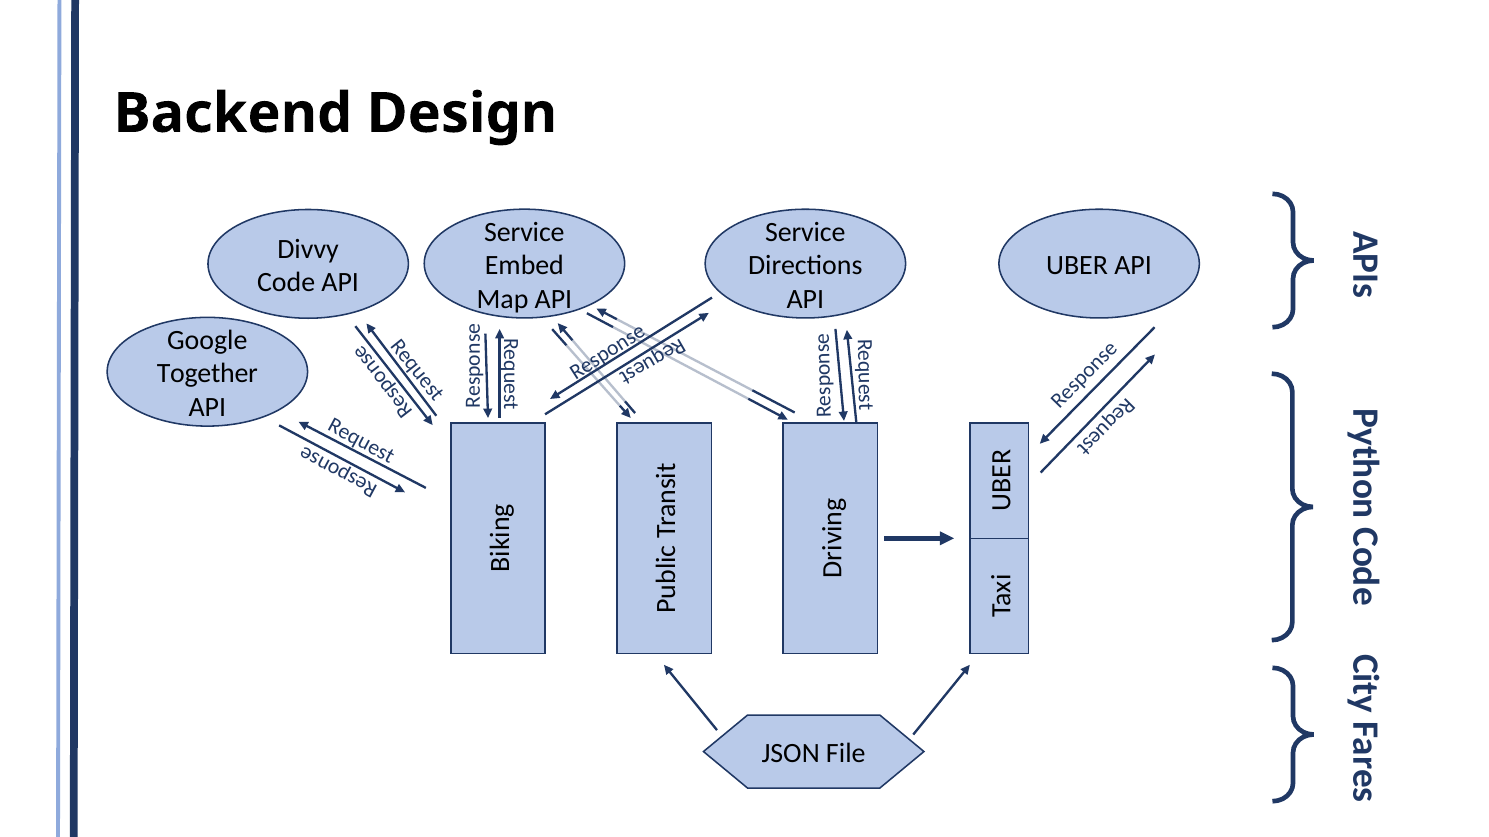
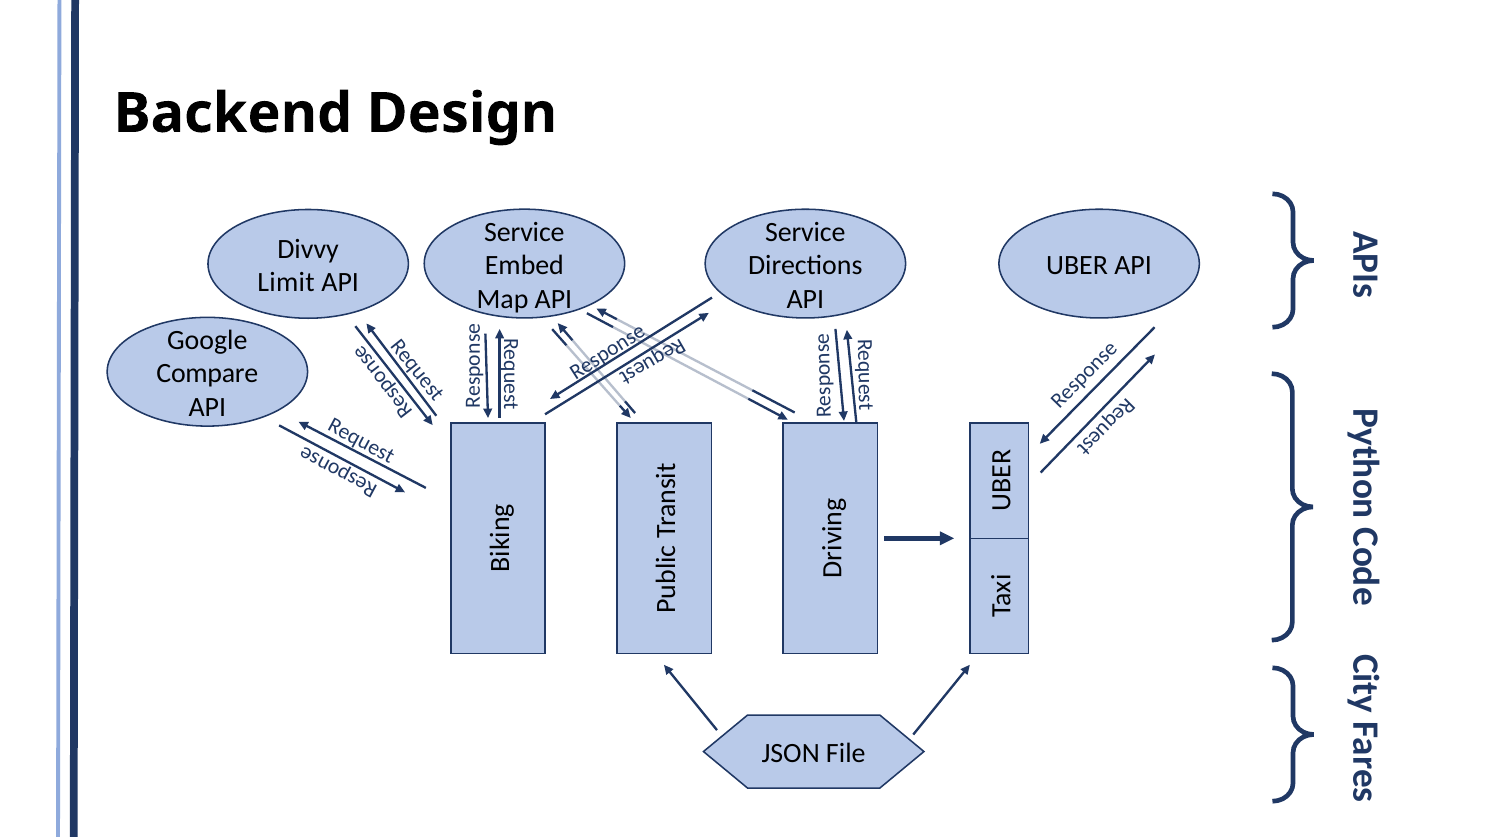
Code: Code -> Limit
Together: Together -> Compare
